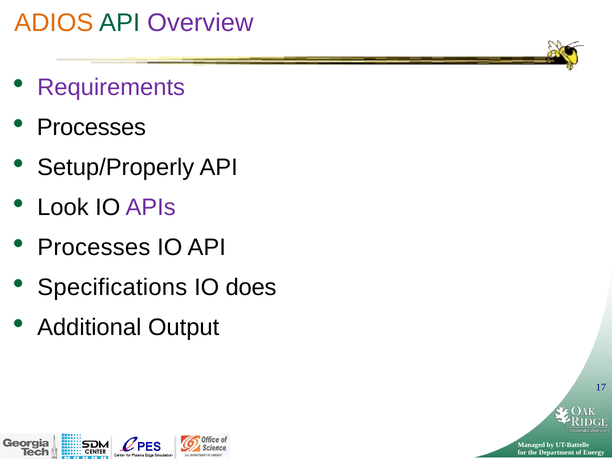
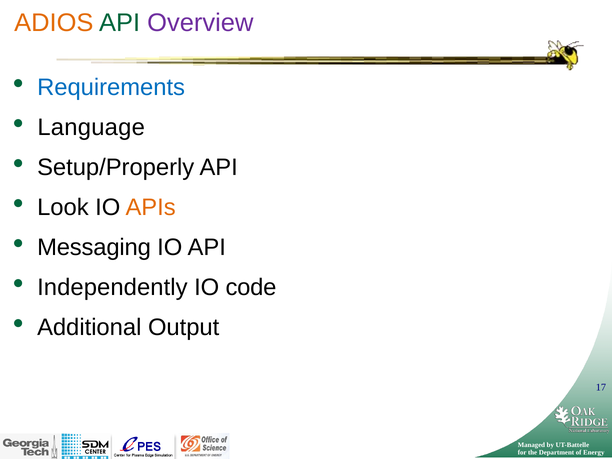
Requirements colour: purple -> blue
Processes at (91, 127): Processes -> Language
APIs colour: purple -> orange
Processes at (94, 247): Processes -> Messaging
Specifications: Specifications -> Independently
does: does -> code
